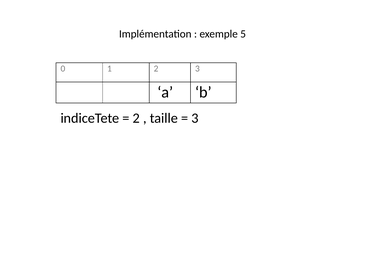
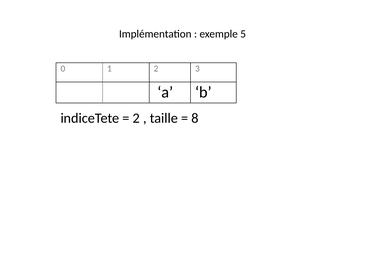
3 at (195, 118): 3 -> 8
